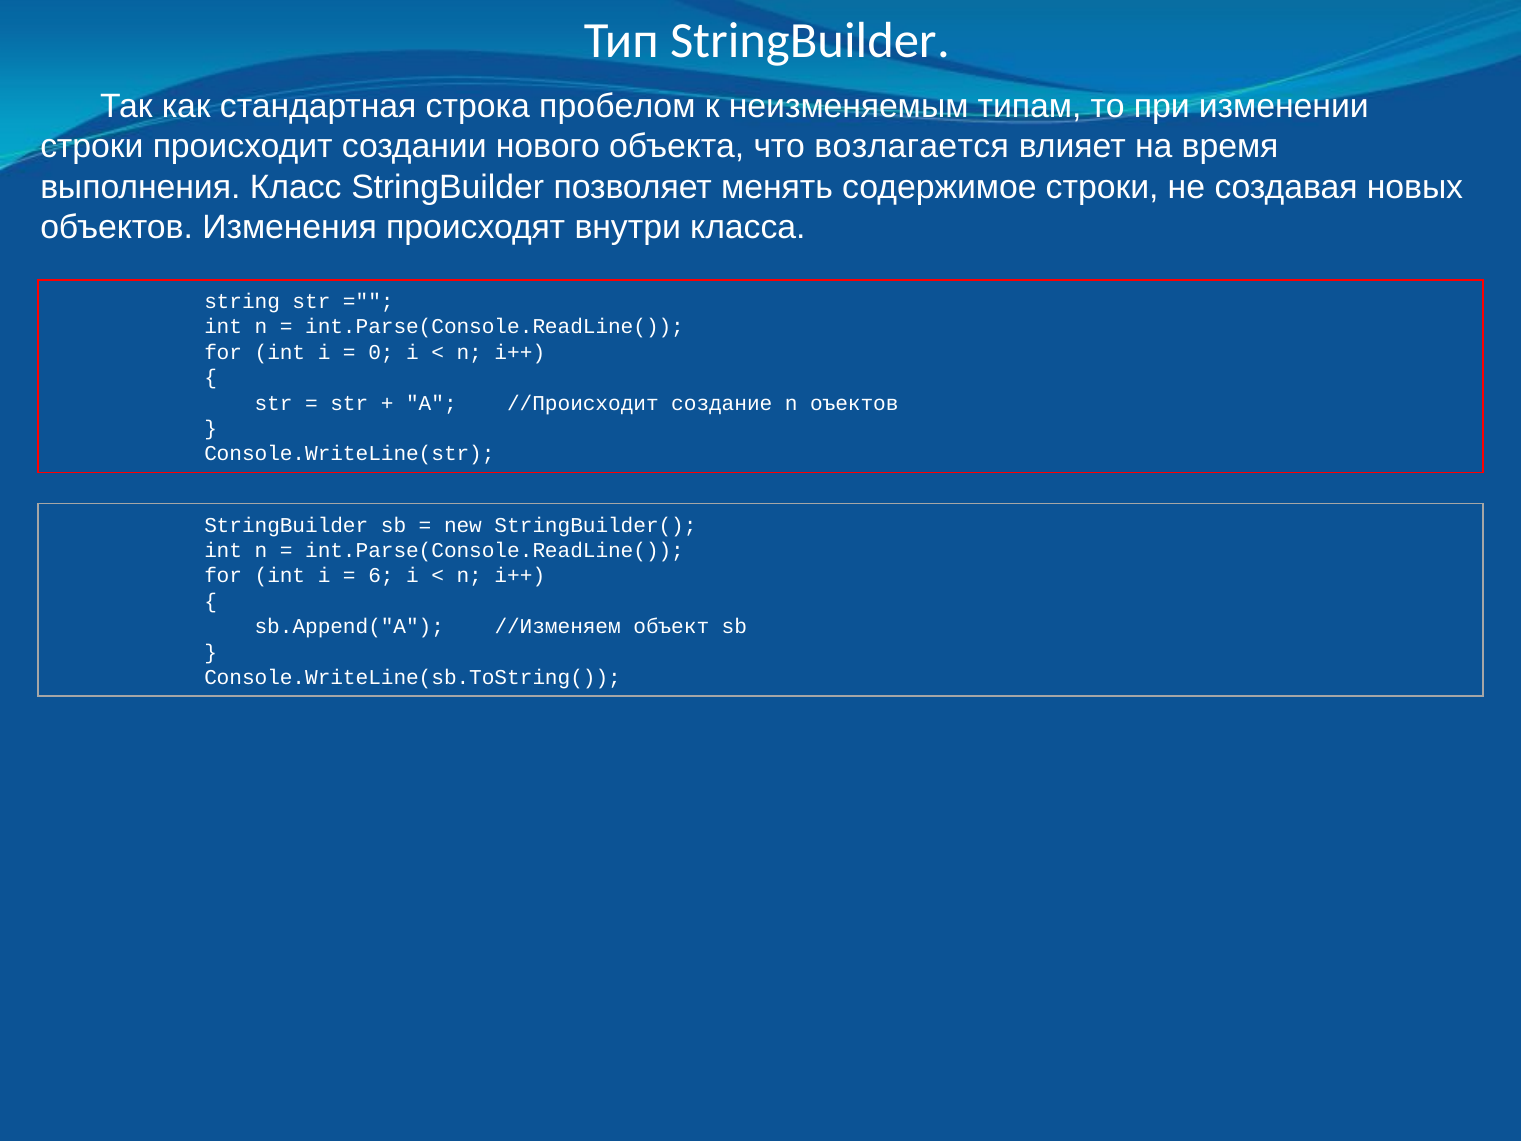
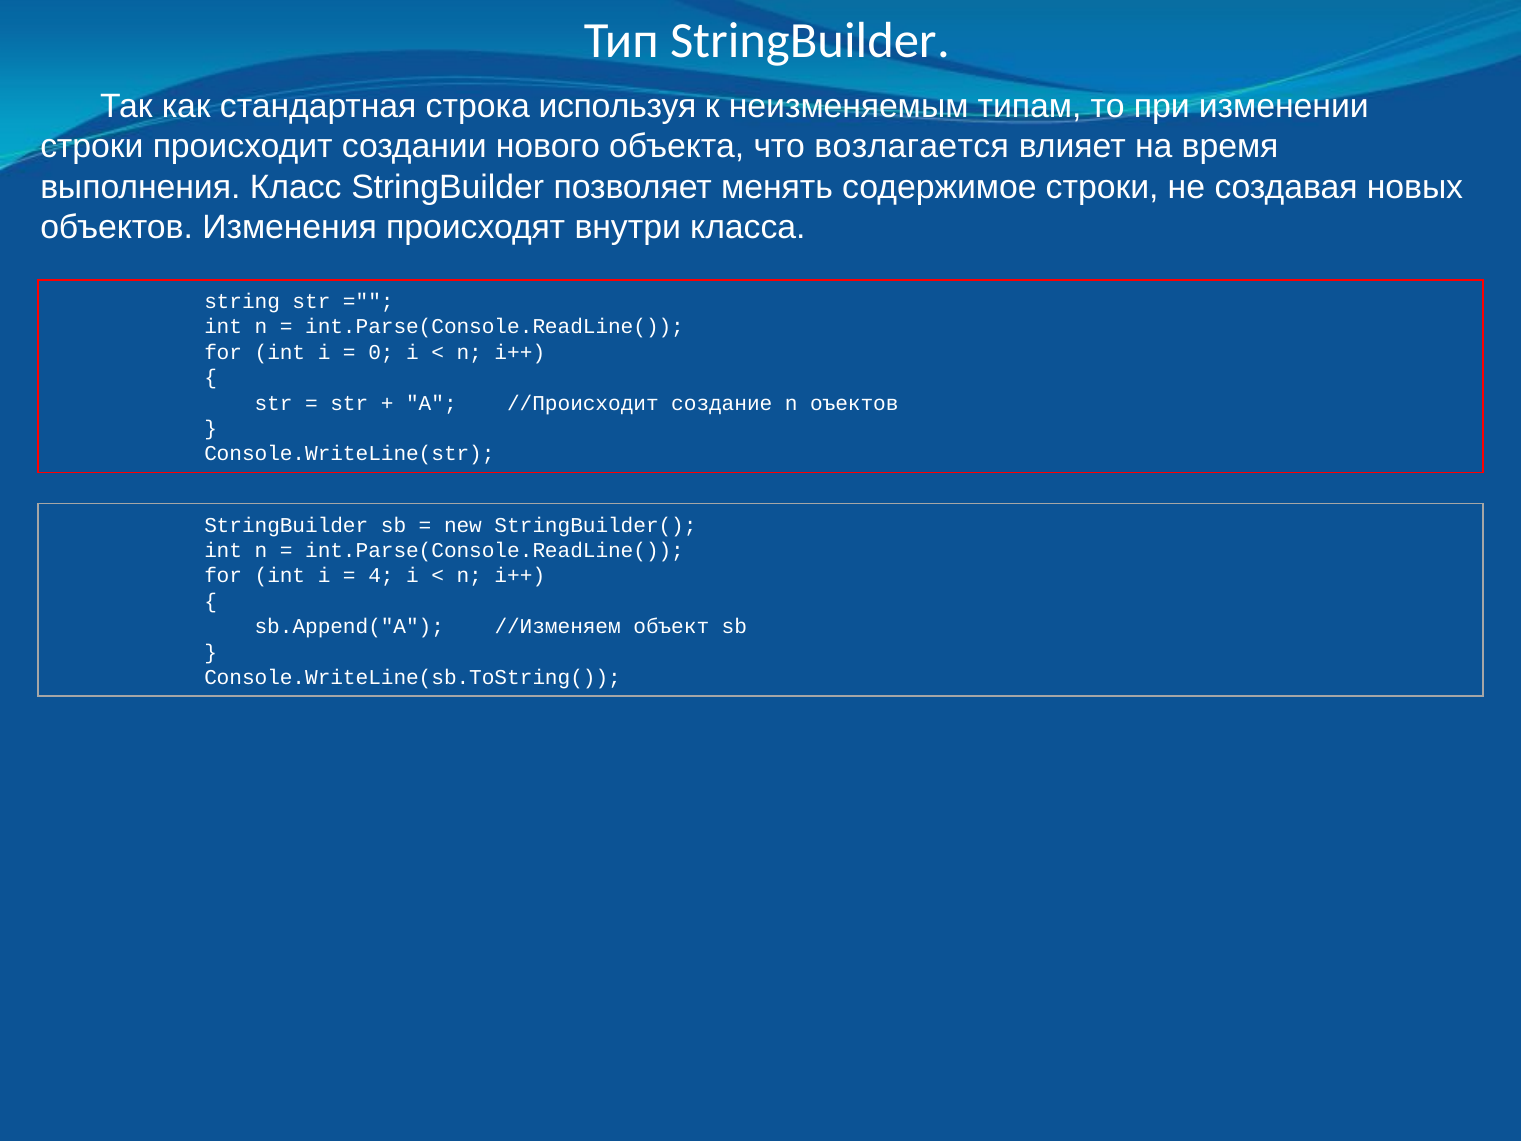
пробелом: пробелом -> используя
6: 6 -> 4
